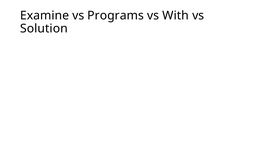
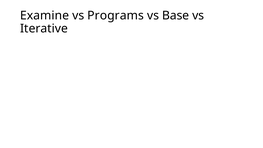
With: With -> Base
Solution: Solution -> Iterative
